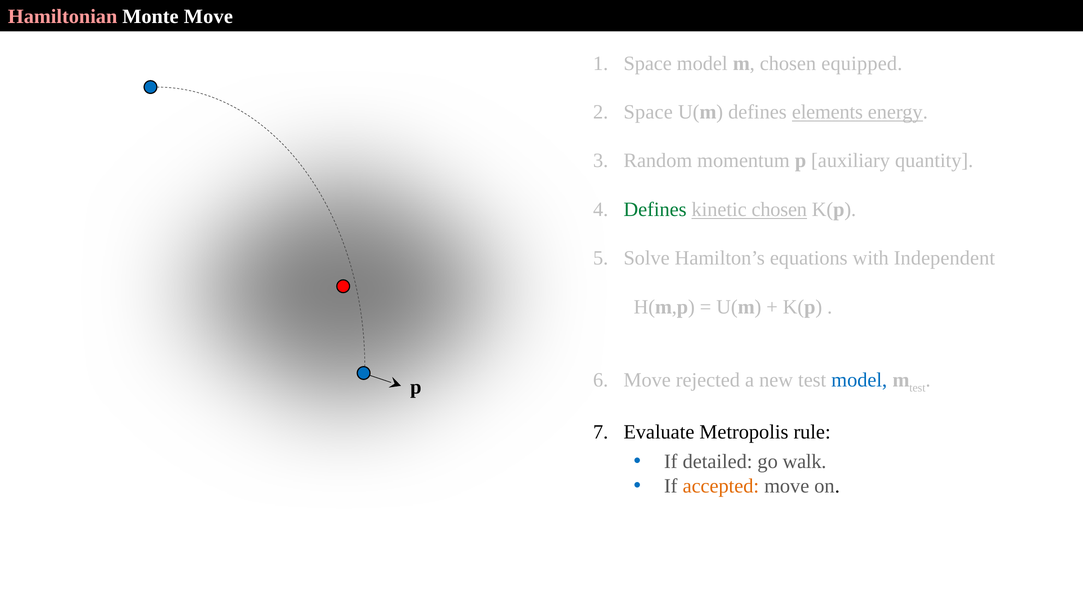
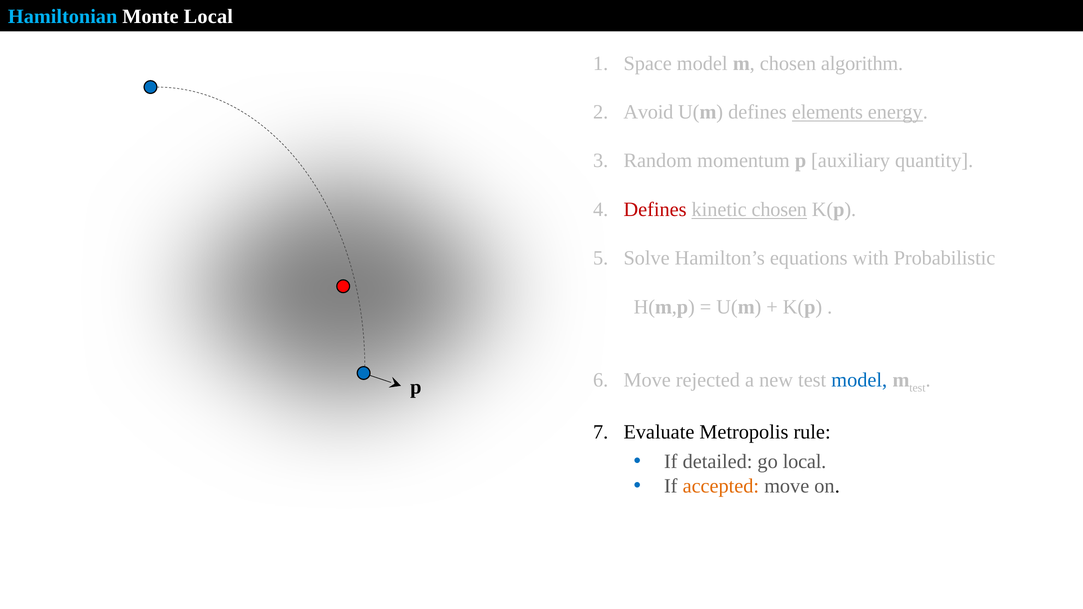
Hamiltonian colour: pink -> light blue
Monte Move: Move -> Local
equipped: equipped -> algorithm
Space at (648, 112): Space -> Avoid
Defines at (655, 210) colour: green -> red
Independent: Independent -> Probabilistic
go walk: walk -> local
